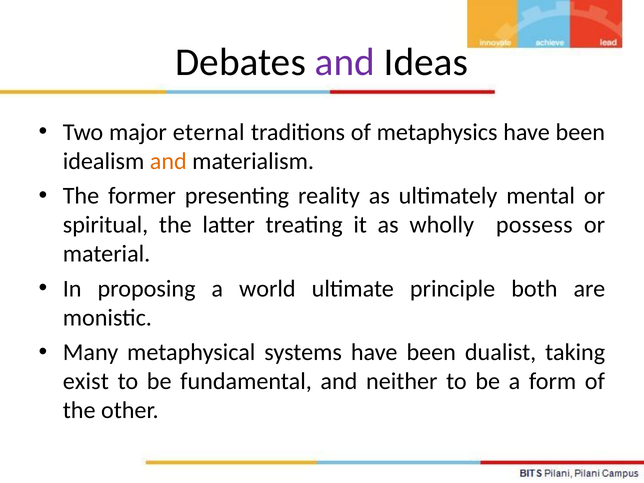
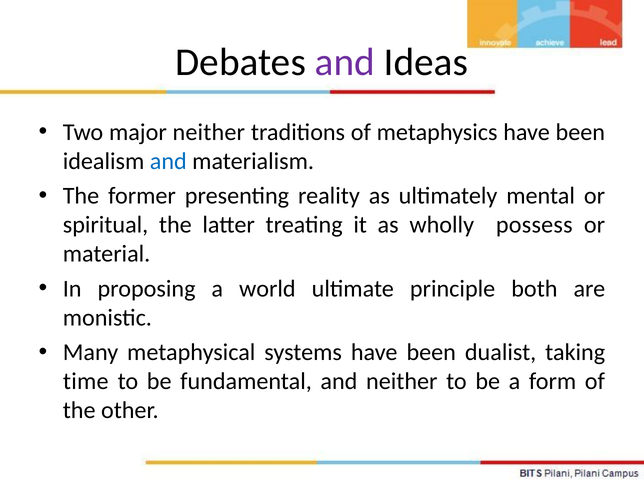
major eternal: eternal -> neither
and at (168, 161) colour: orange -> blue
exist: exist -> time
